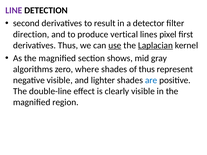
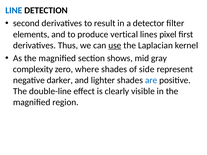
LINE colour: purple -> blue
direction: direction -> elements
Laplacian underline: present -> none
algorithms: algorithms -> complexity
of thus: thus -> side
negative visible: visible -> darker
